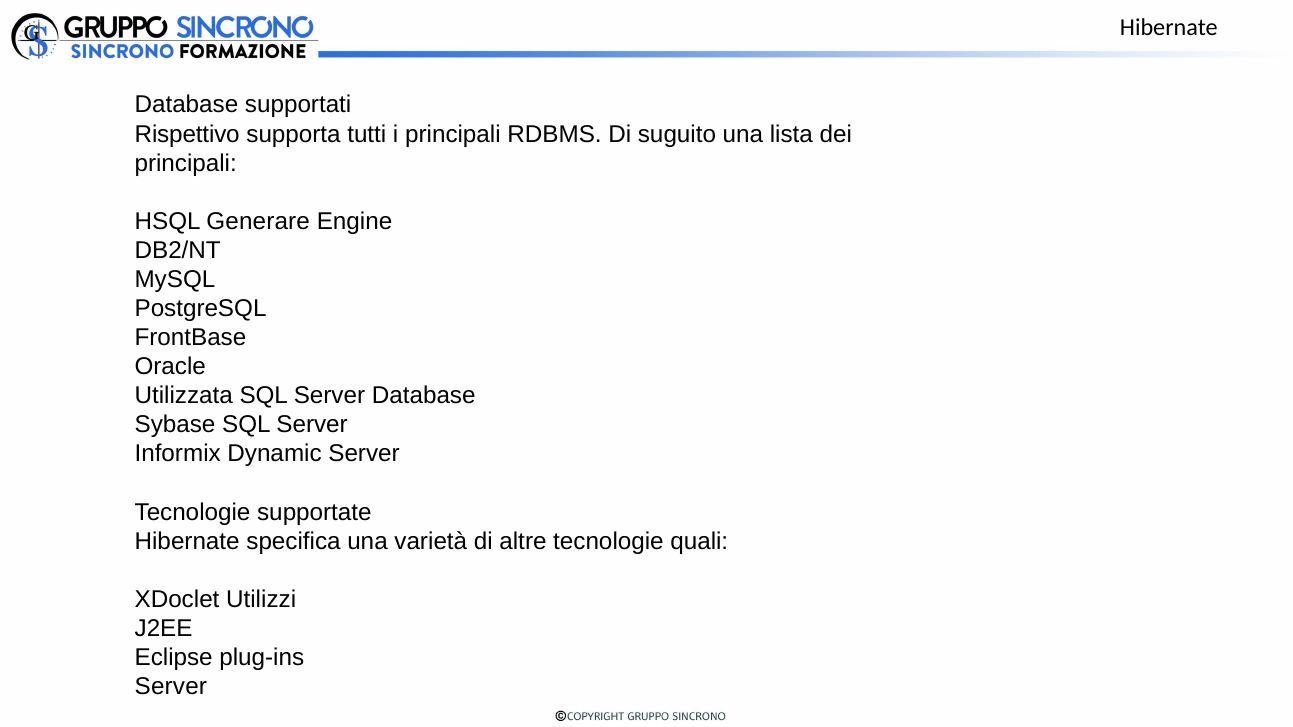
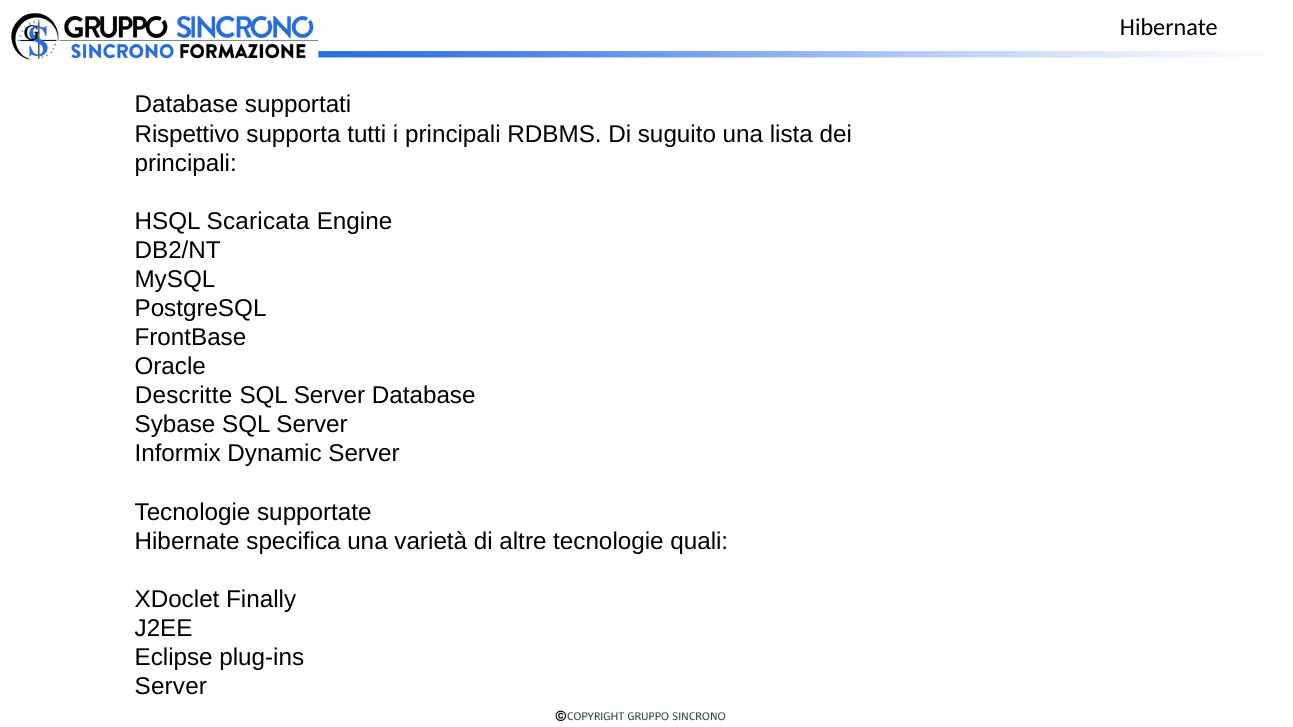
Generare: Generare -> Scaricata
Utilizzata: Utilizzata -> Descritte
Utilizzi: Utilizzi -> Finally
